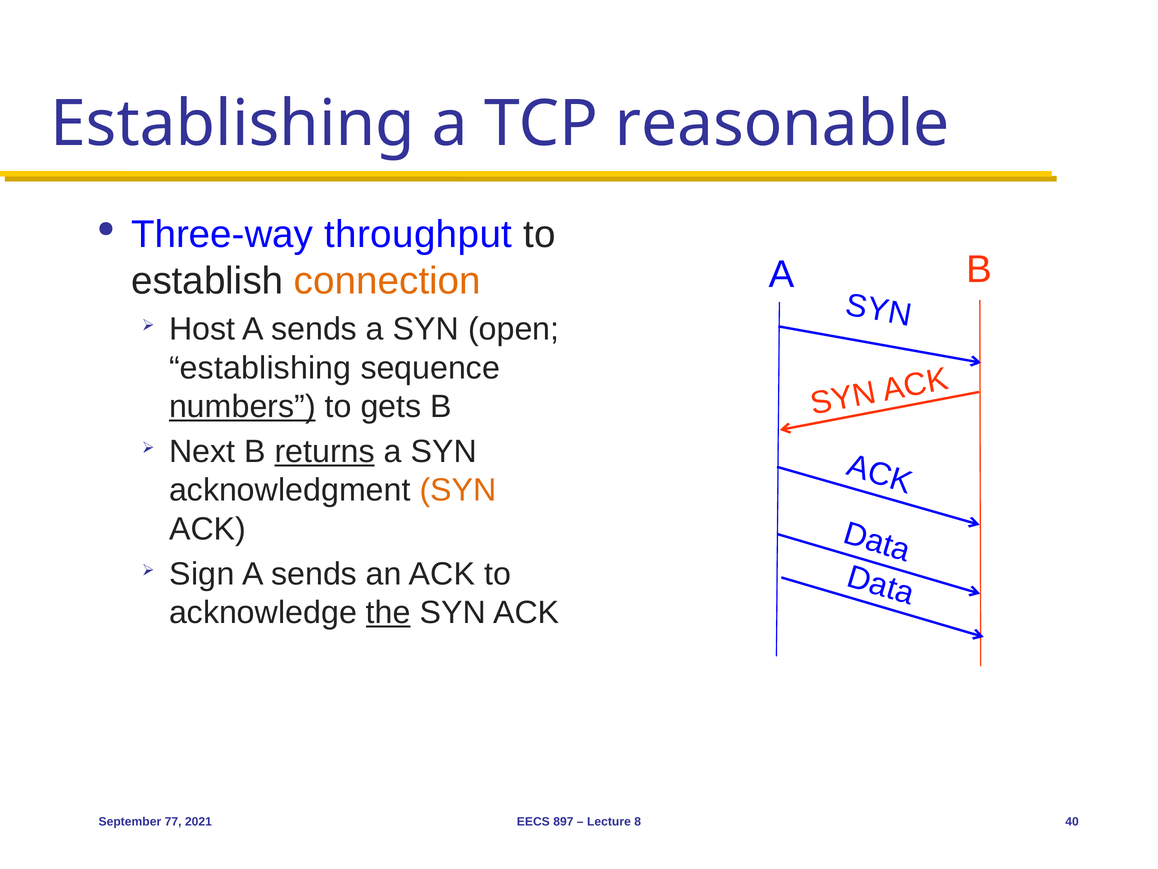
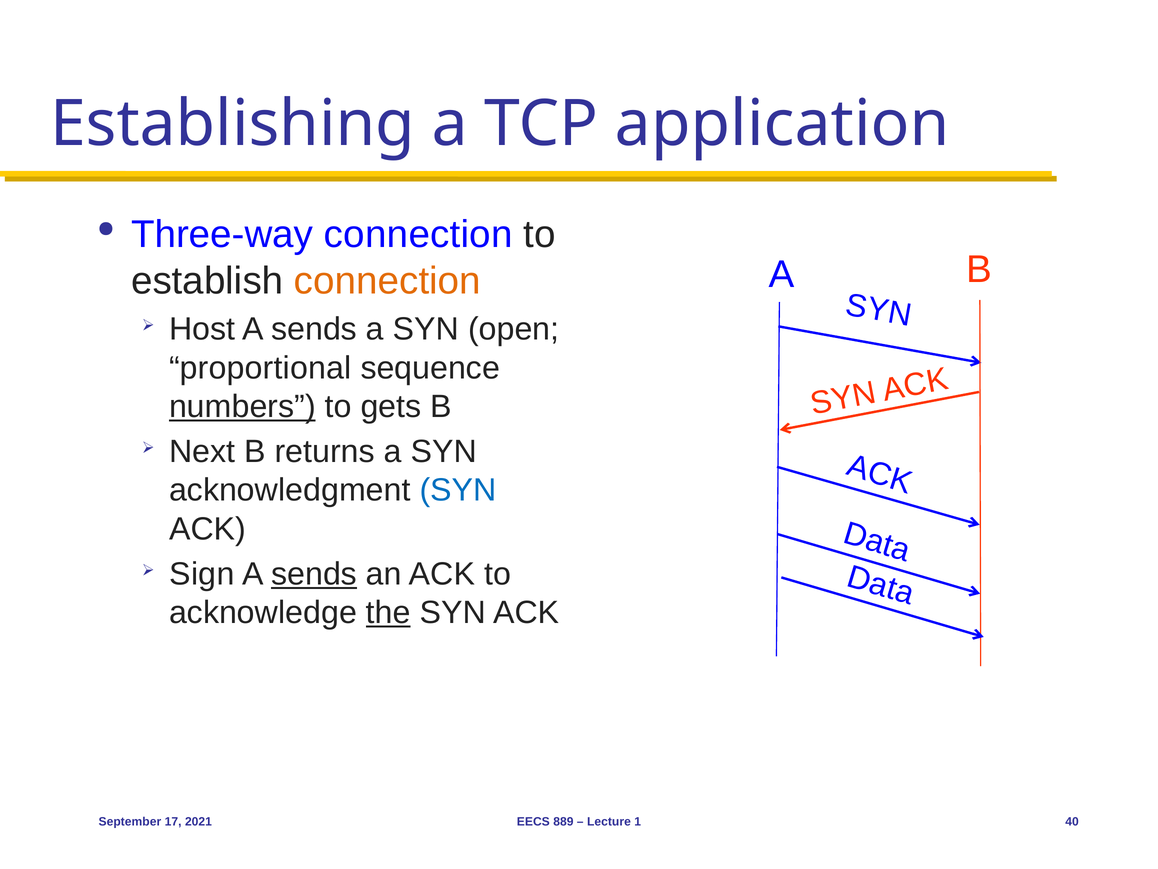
reasonable: reasonable -> application
Three-way throughput: throughput -> connection
establishing at (260, 368): establishing -> proportional
returns underline: present -> none
SYN at (458, 490) colour: orange -> blue
sends at (314, 574) underline: none -> present
77: 77 -> 17
897: 897 -> 889
8: 8 -> 1
